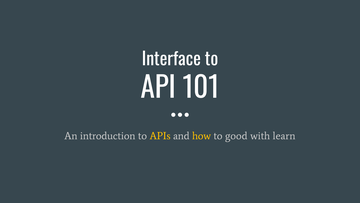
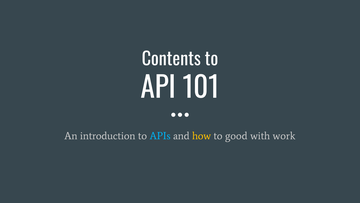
Interface: Interface -> Contents
APIs colour: yellow -> light blue
learn: learn -> work
